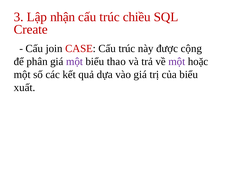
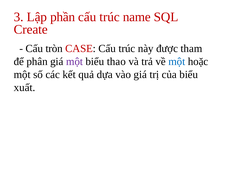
nhận: nhận -> phần
chiều: chiều -> name
join: join -> tròn
cộng: cộng -> tham
một at (177, 61) colour: purple -> blue
